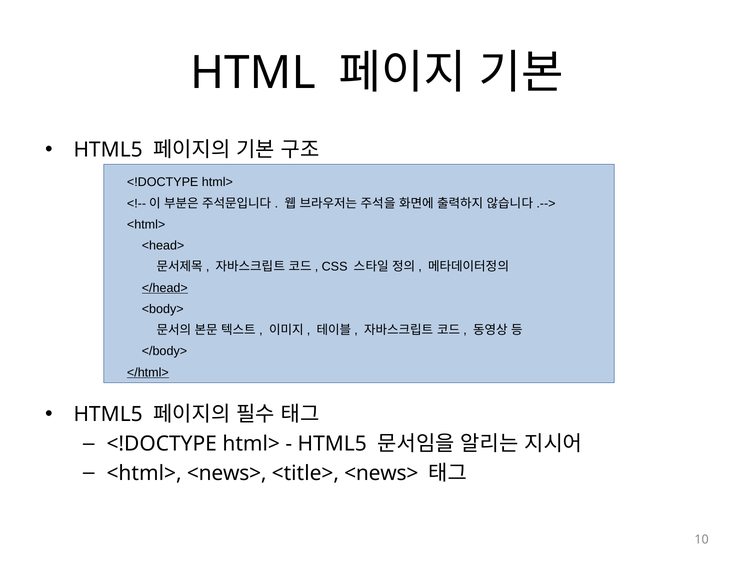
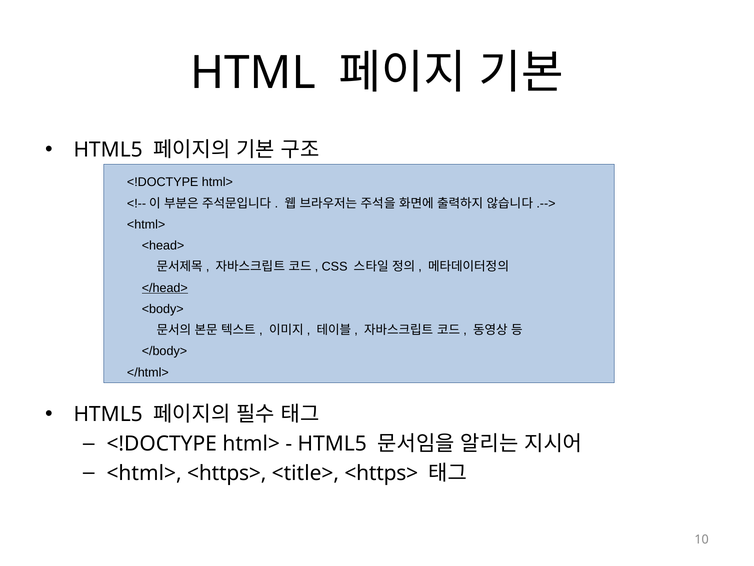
</html> underline: present -> none
<html> <news>: <news> -> <https>
<title> <news>: <news> -> <https>
